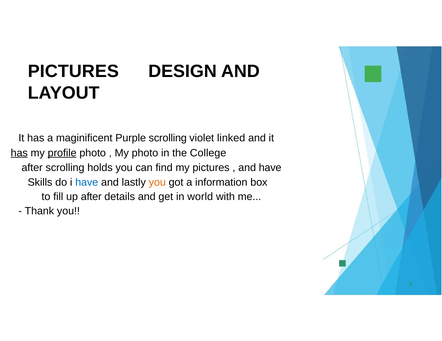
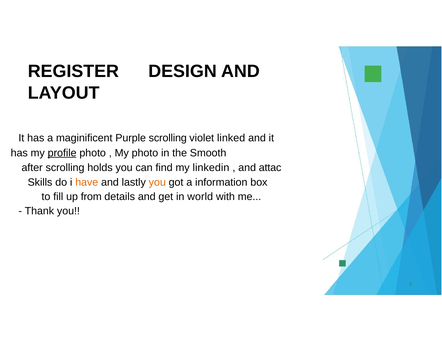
PICTURES at (73, 72): PICTURES -> REGISTER
has at (19, 153) underline: present -> none
College: College -> Smooth
my pictures: pictures -> linkedin
and have: have -> attac
have at (87, 183) colour: blue -> orange
up after: after -> from
